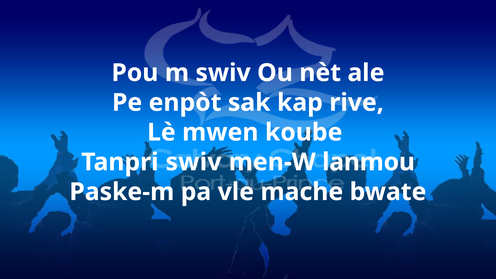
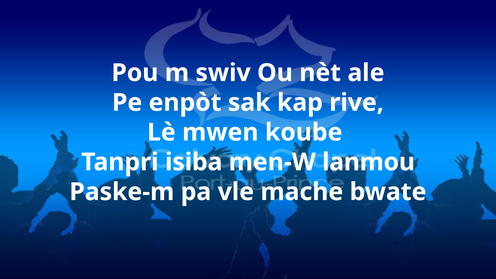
Tanpri swiv: swiv -> isiba
